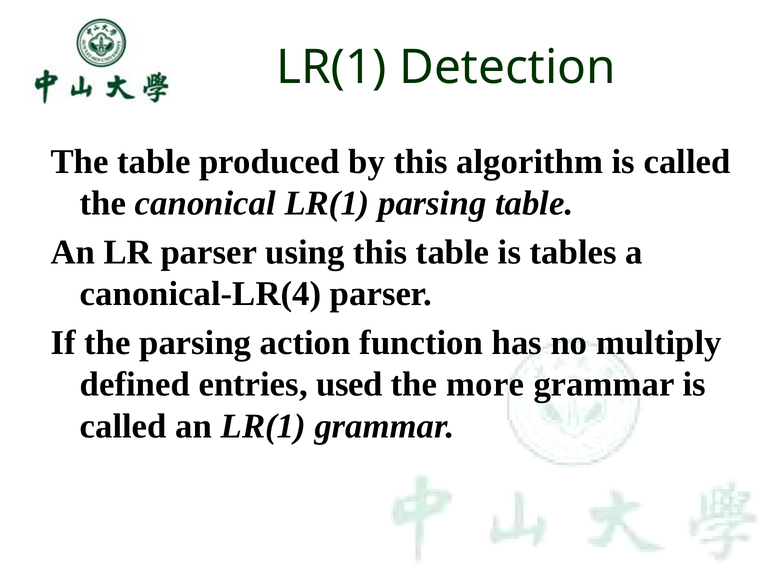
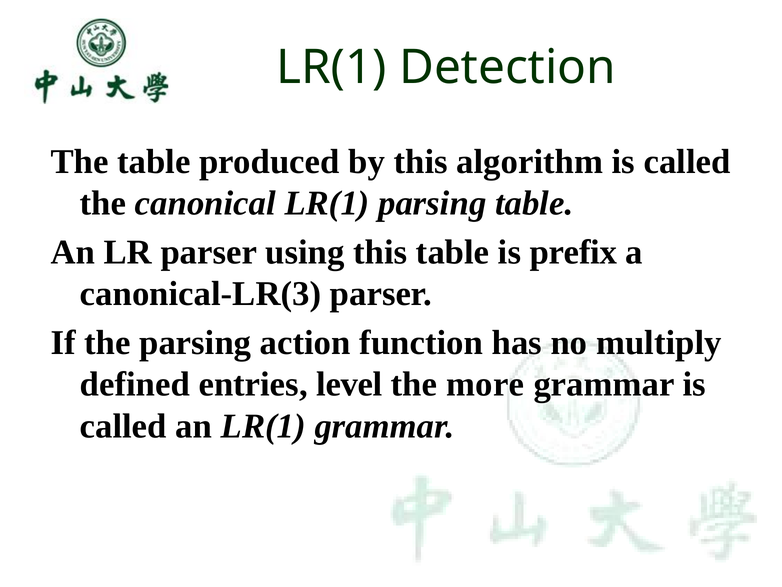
tables: tables -> prefix
canonical-LR(4: canonical-LR(4 -> canonical-LR(3
used: used -> level
